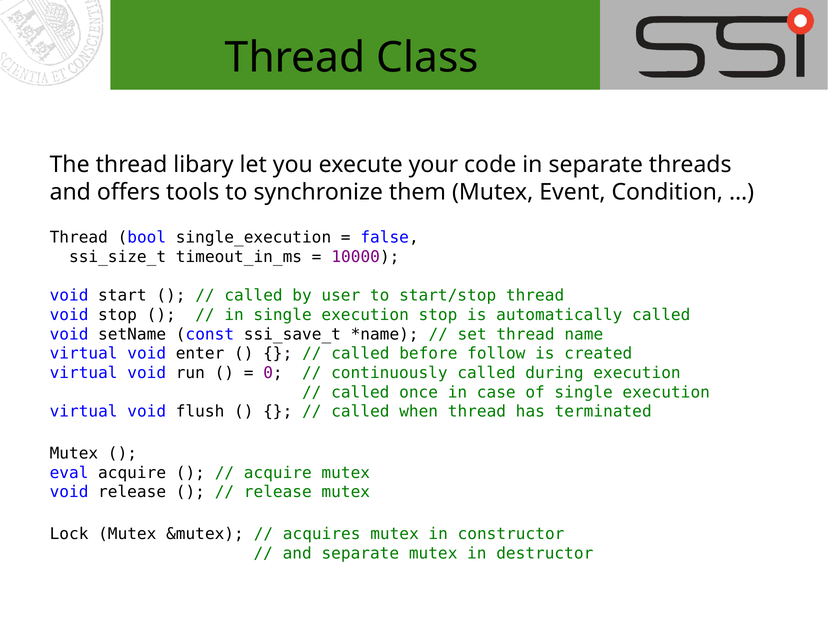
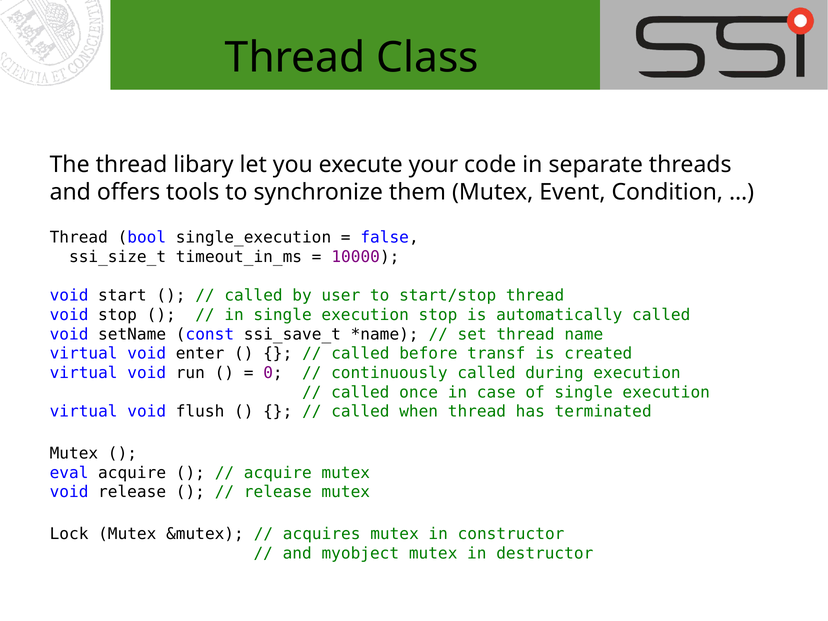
follow: follow -> transf
and separate: separate -> myobject
